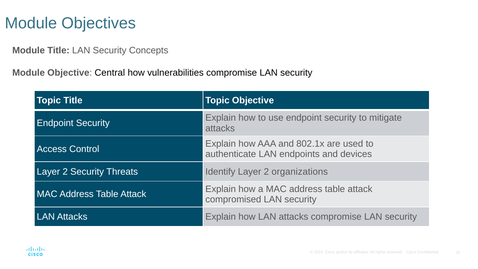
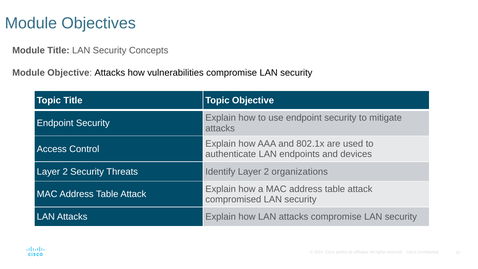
Objective Central: Central -> Attacks
